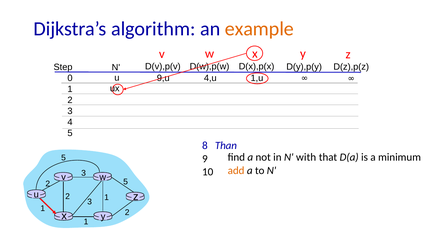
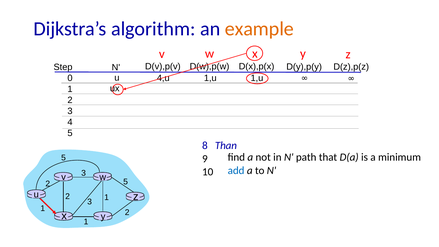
4,u at (210, 78): 4,u -> 1,u
9,u: 9,u -> 4,u
with: with -> path
add colour: orange -> blue
